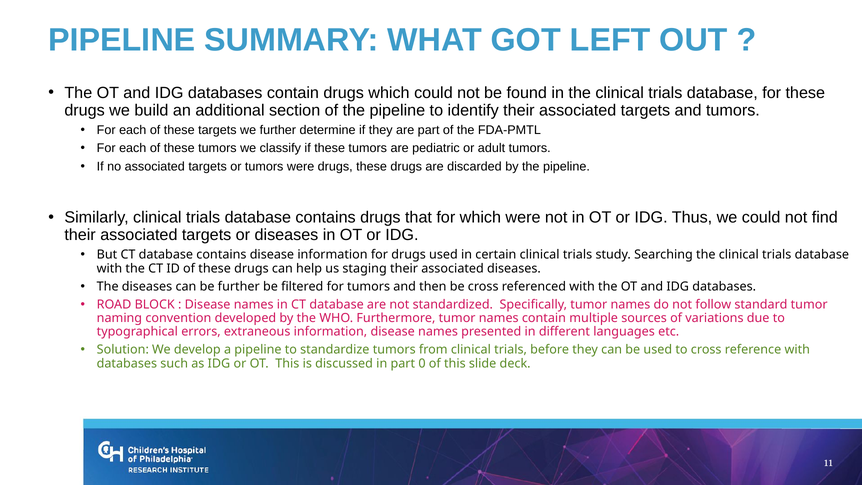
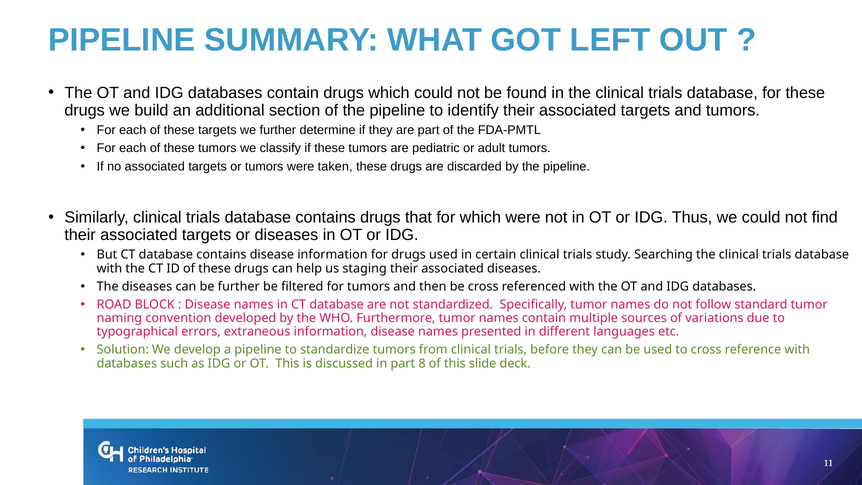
were drugs: drugs -> taken
0: 0 -> 8
